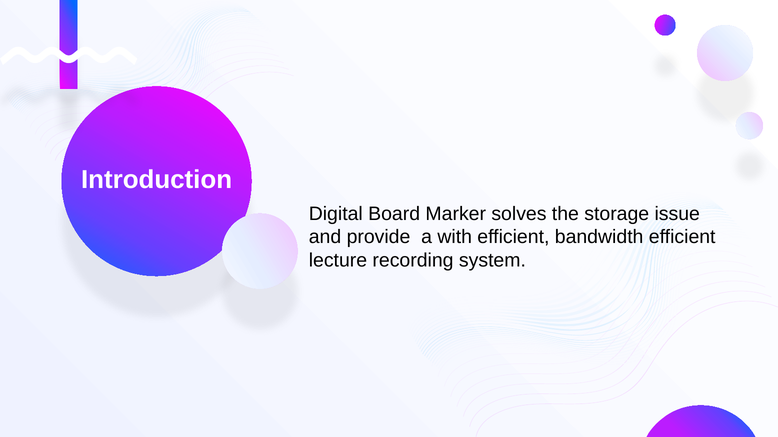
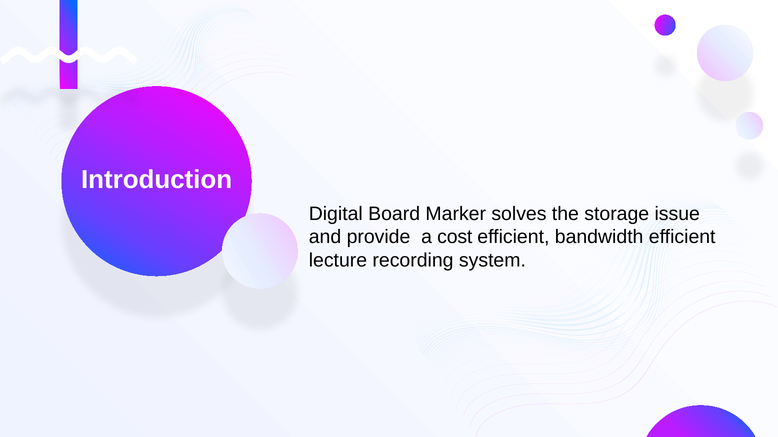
with: with -> cost
